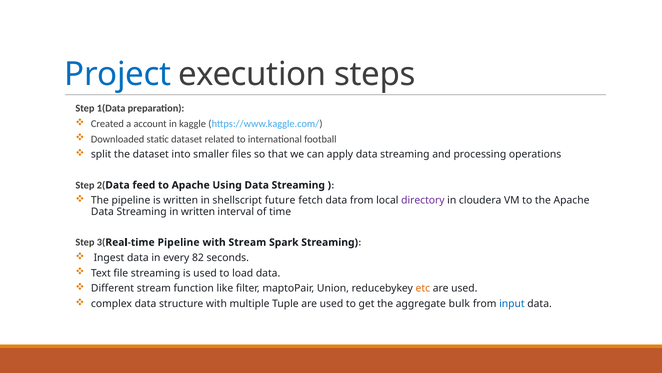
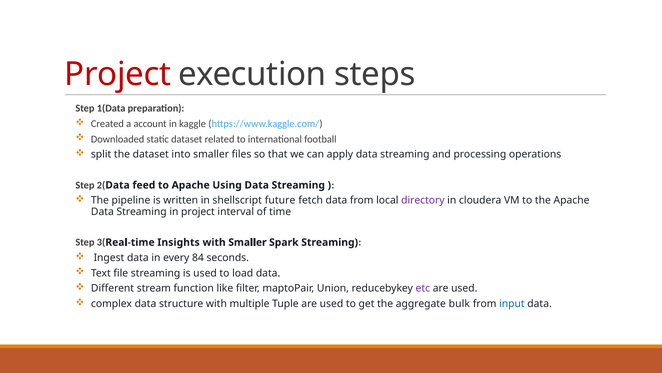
Project at (118, 74) colour: blue -> red
in written: written -> project
Pipeline at (179, 242): Pipeline -> Insights
with Stream: Stream -> Smaller
82: 82 -> 84
etc colour: orange -> purple
